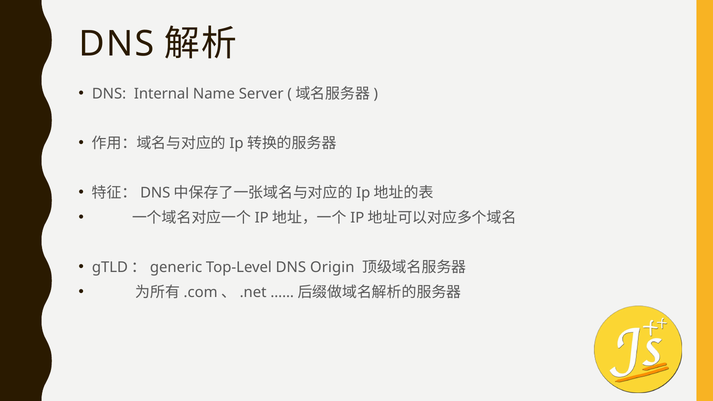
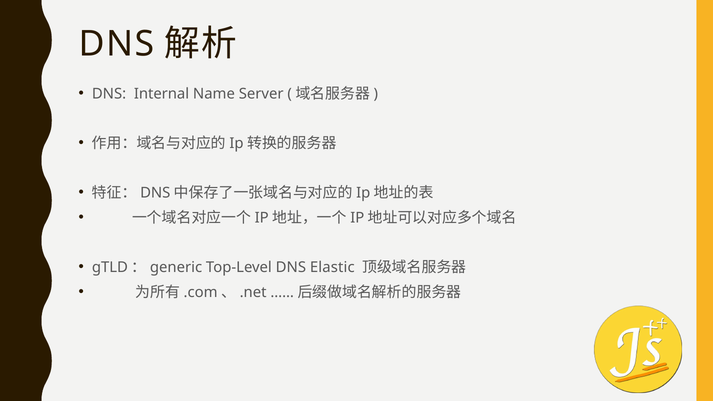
Origin: Origin -> Elastic
